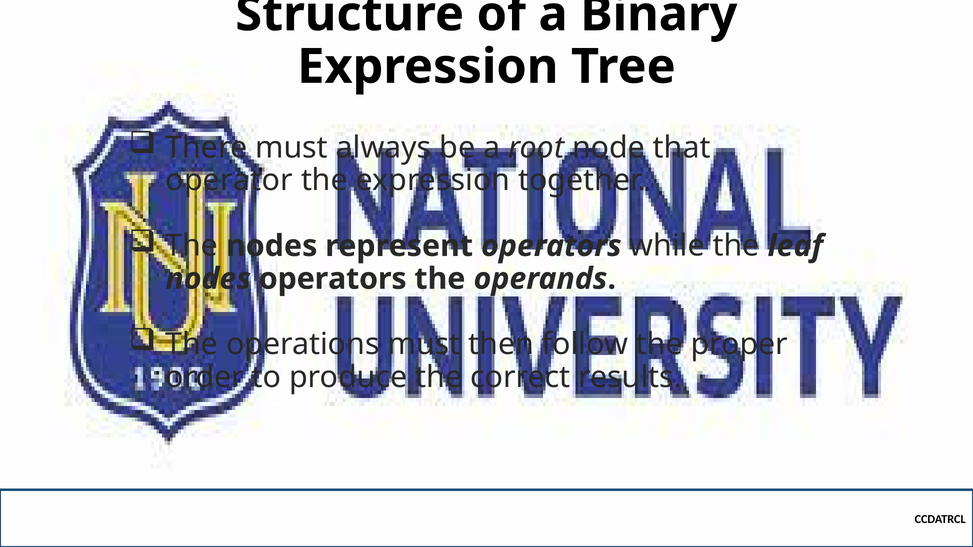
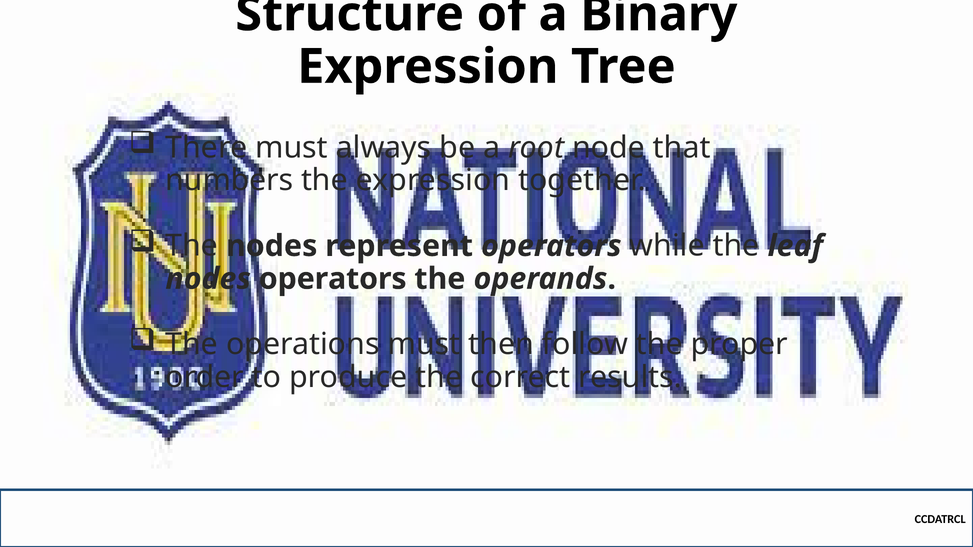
operator: operator -> numbers
